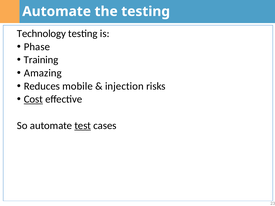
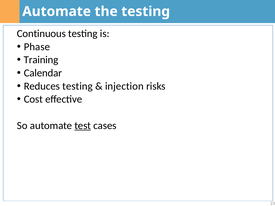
Technology: Technology -> Continuous
Amazing: Amazing -> Calendar
Reduces mobile: mobile -> testing
Cost underline: present -> none
